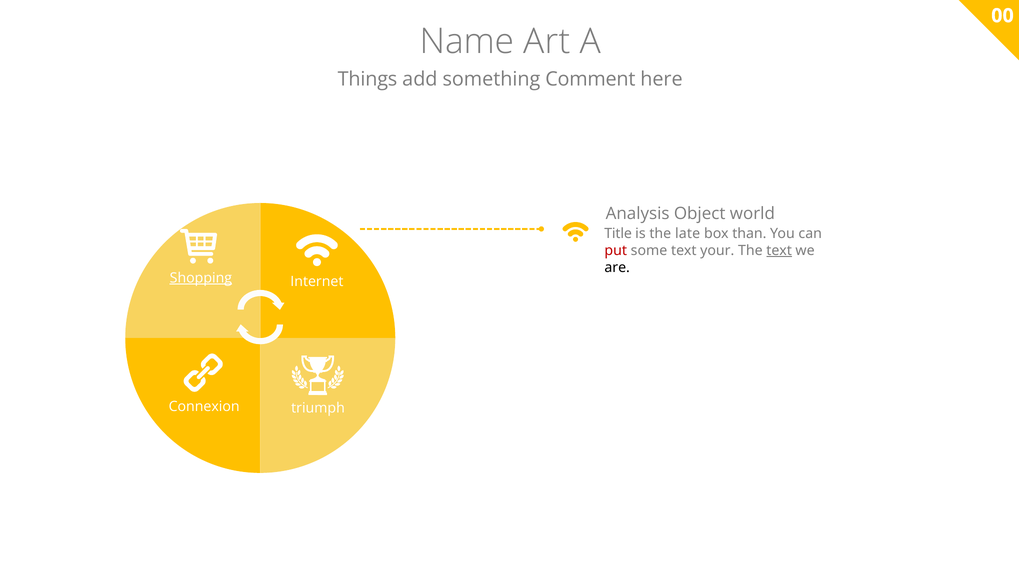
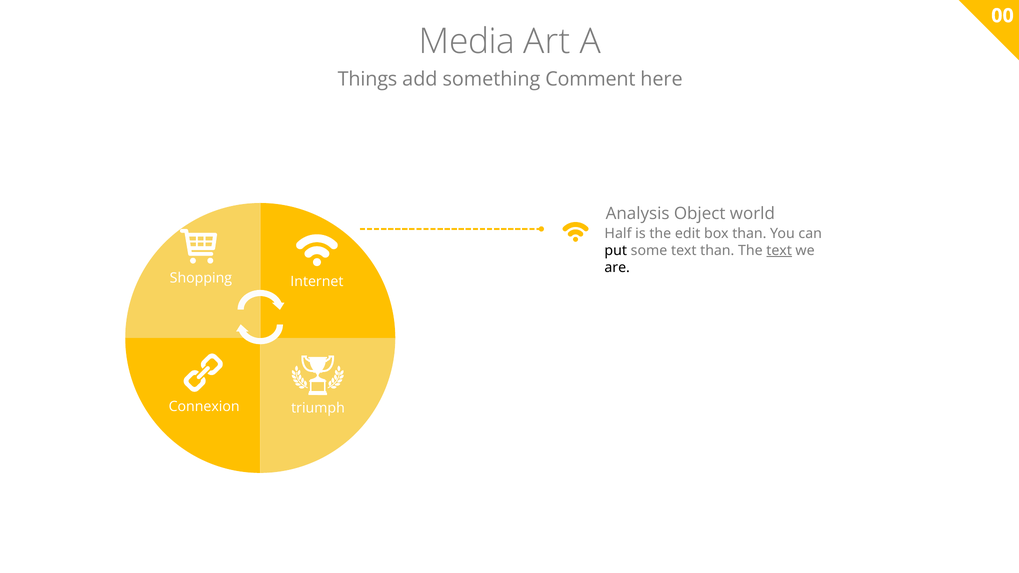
Name: Name -> Media
Title: Title -> Half
late: late -> edit
put colour: red -> black
text your: your -> than
Shopping underline: present -> none
